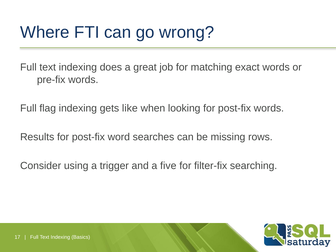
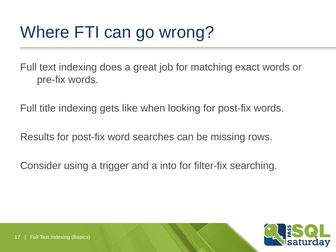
flag: flag -> title
five: five -> into
